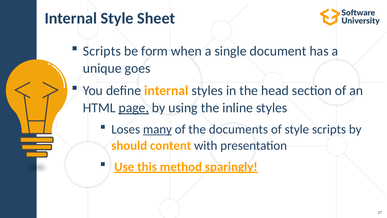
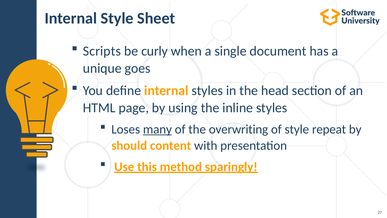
form: form -> curly
page underline: present -> none
documents: documents -> overwriting
style scripts: scripts -> repeat
